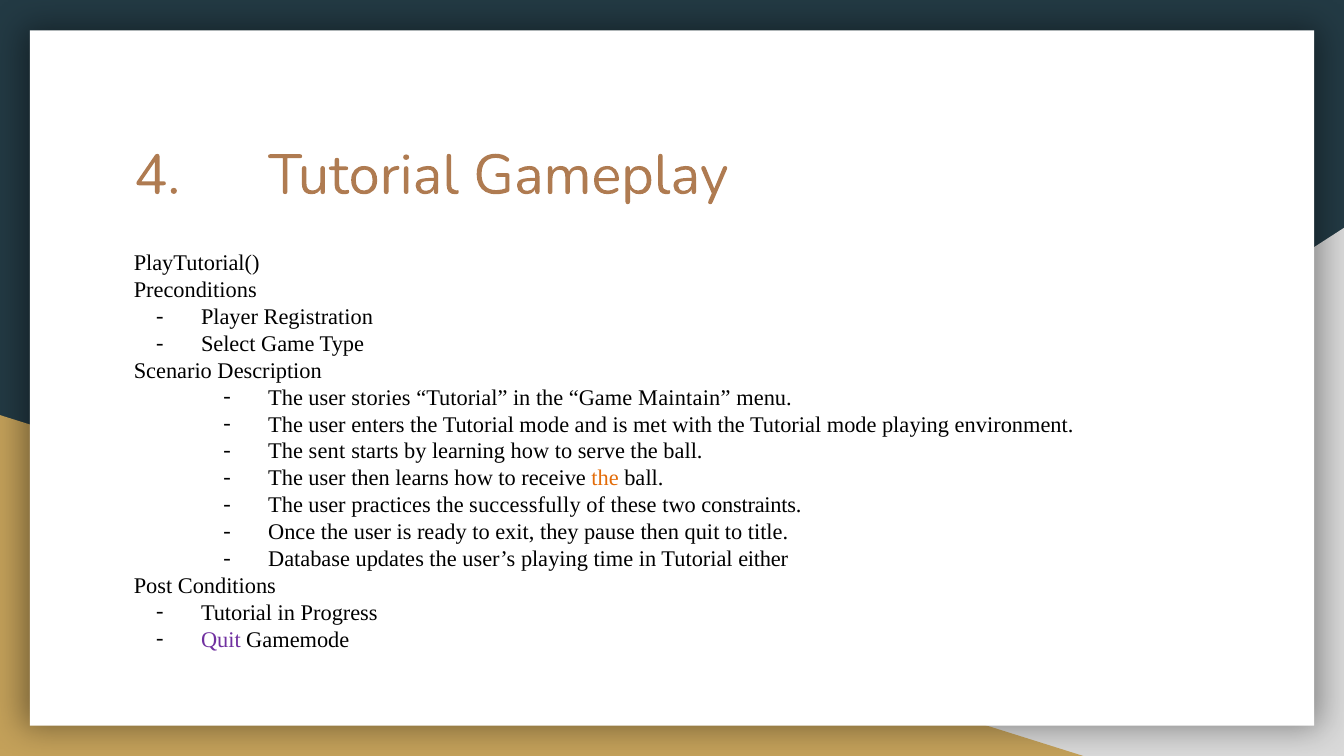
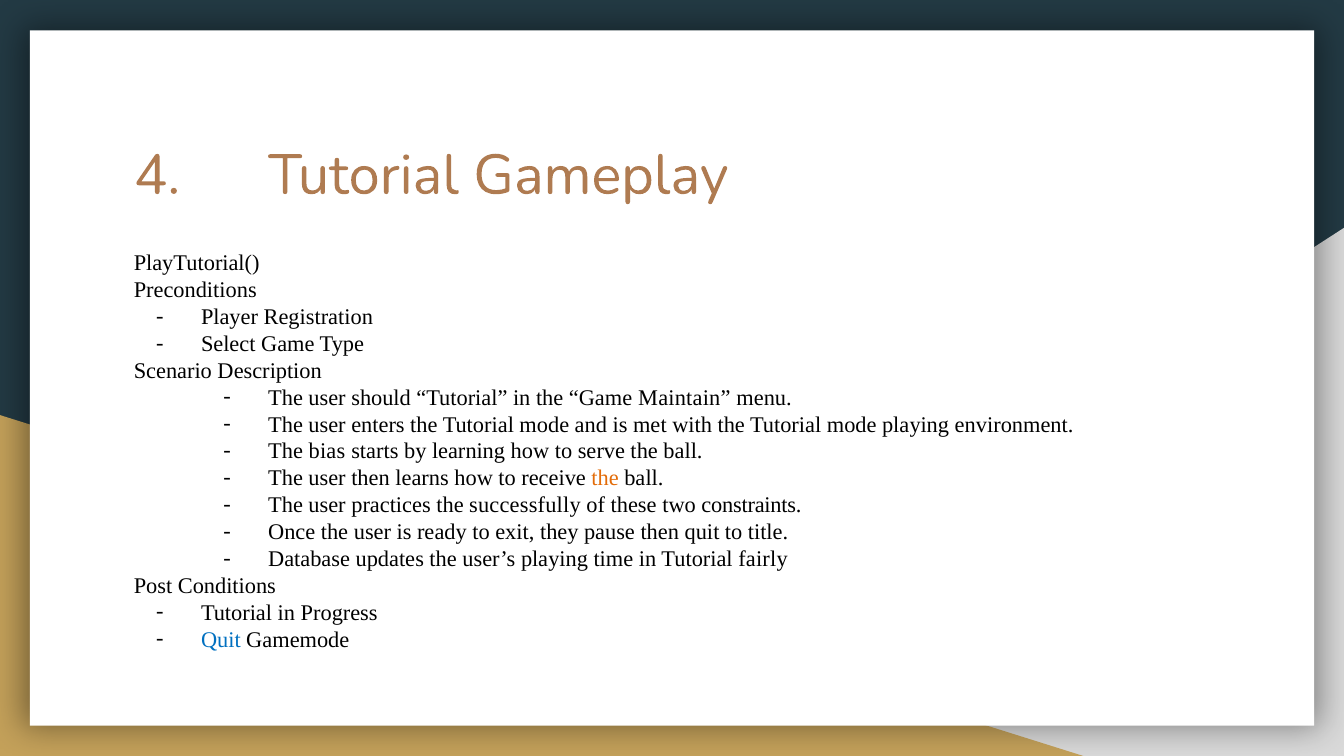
stories: stories -> should
sent: sent -> bias
either: either -> fairly
Quit at (221, 640) colour: purple -> blue
